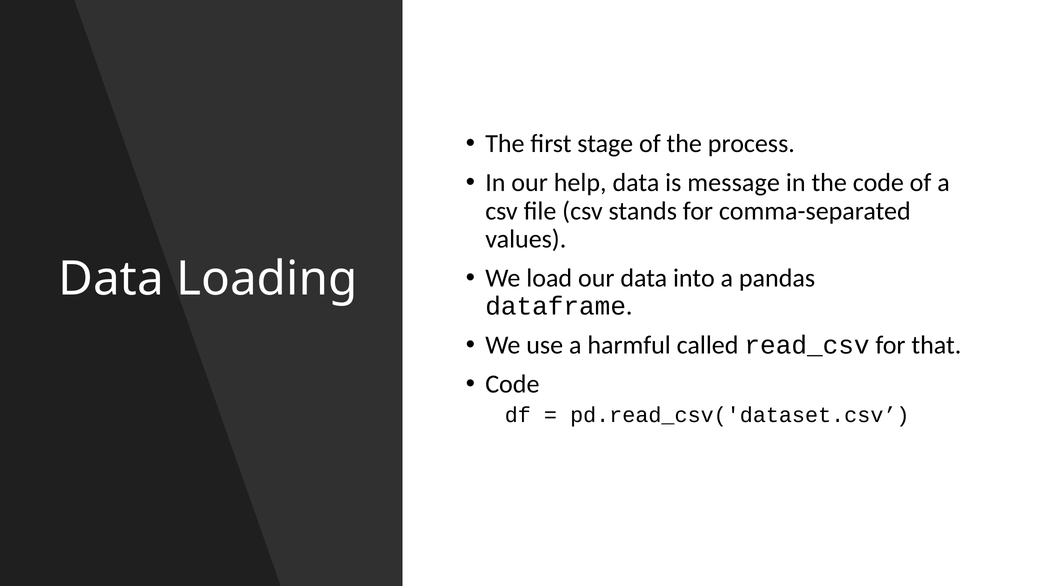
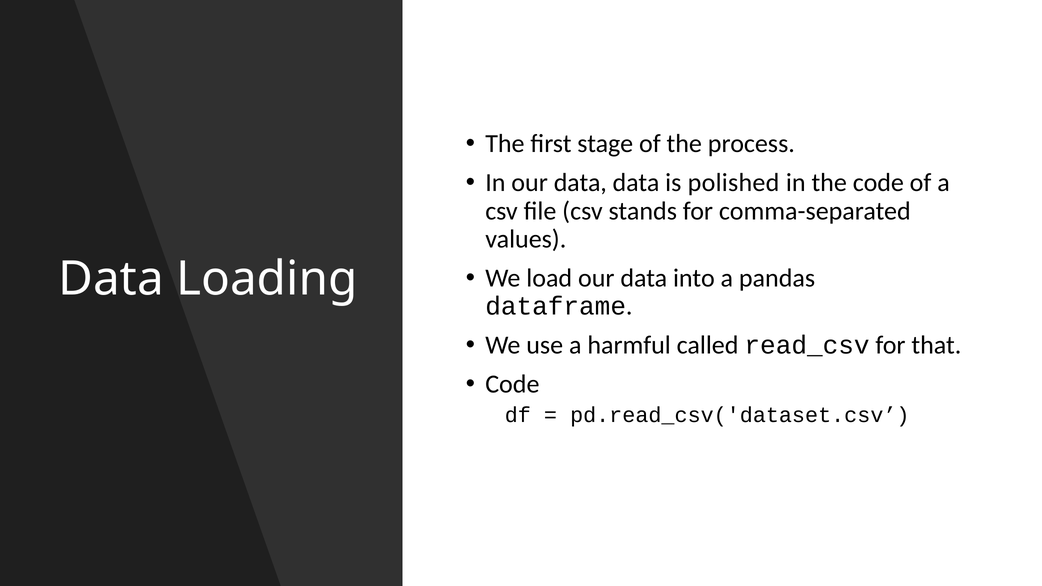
In our help: help -> data
message: message -> polished
